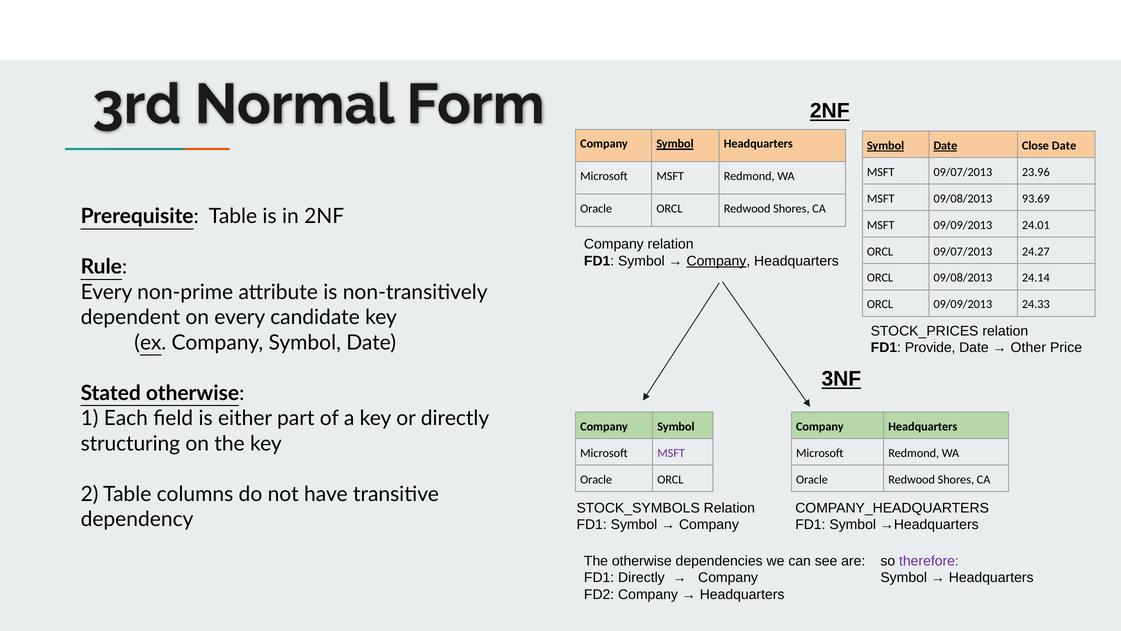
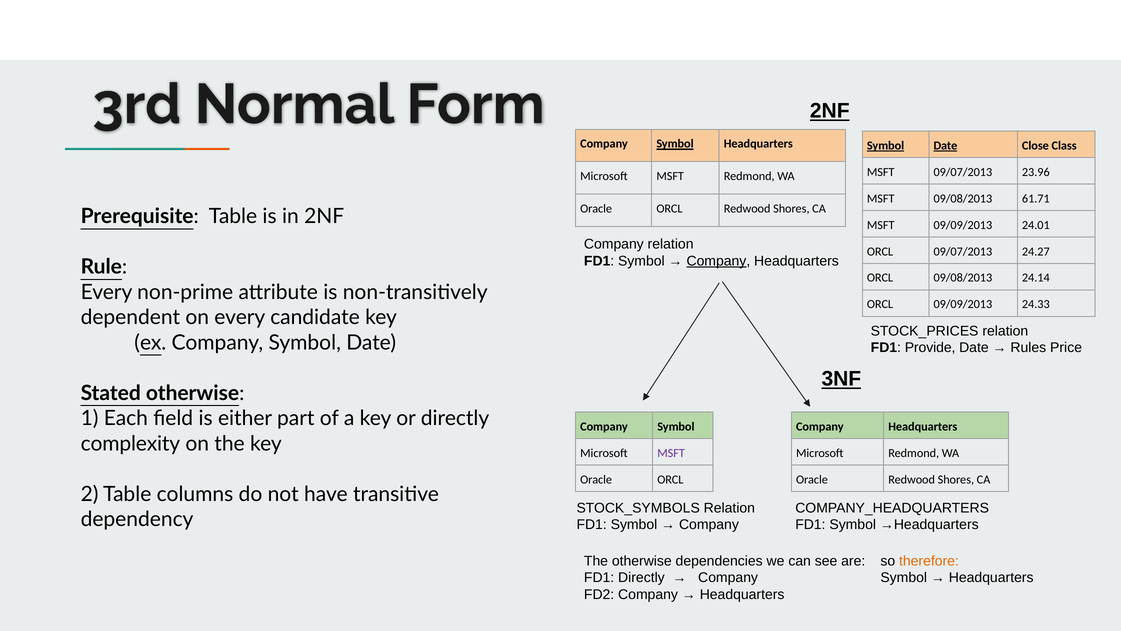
Close Date: Date -> Class
93.69: 93.69 -> 61.71
Other: Other -> Rules
structuring: structuring -> complexity
therefore colour: purple -> orange
